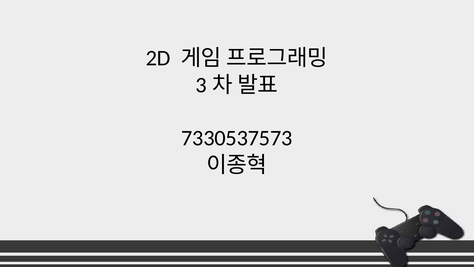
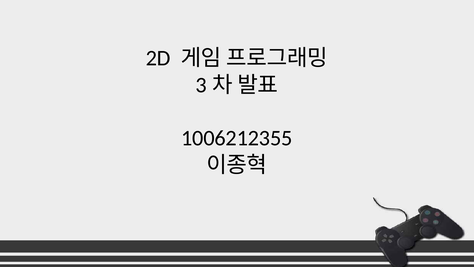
7330537573: 7330537573 -> 1006212355
